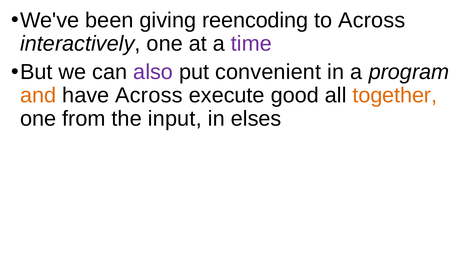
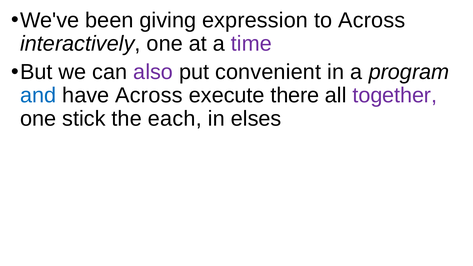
reencoding: reencoding -> expression
and colour: orange -> blue
good: good -> there
together colour: orange -> purple
from: from -> stick
input: input -> each
